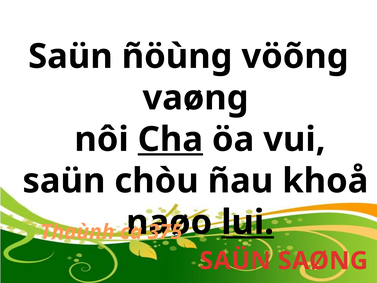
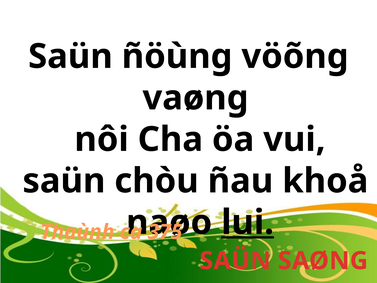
Cha underline: present -> none
